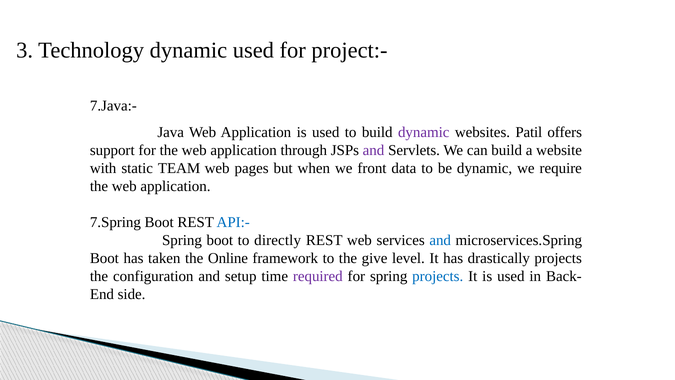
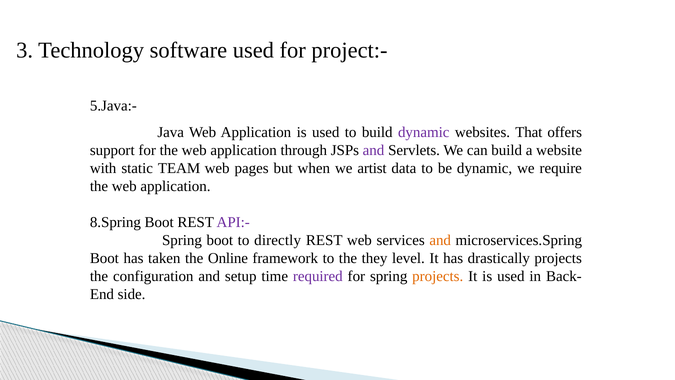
Technology dynamic: dynamic -> software
7.Java:-: 7.Java:- -> 5.Java:-
Patil: Patil -> That
front: front -> artist
7.Spring: 7.Spring -> 8.Spring
API:- colour: blue -> purple
and at (440, 240) colour: blue -> orange
give: give -> they
projects at (438, 276) colour: blue -> orange
